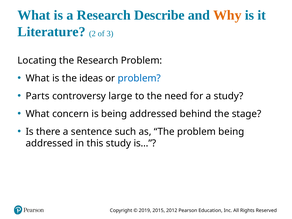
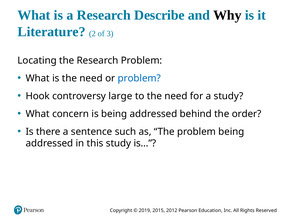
Why colour: orange -> black
is the ideas: ideas -> need
Parts: Parts -> Hook
stage: stage -> order
